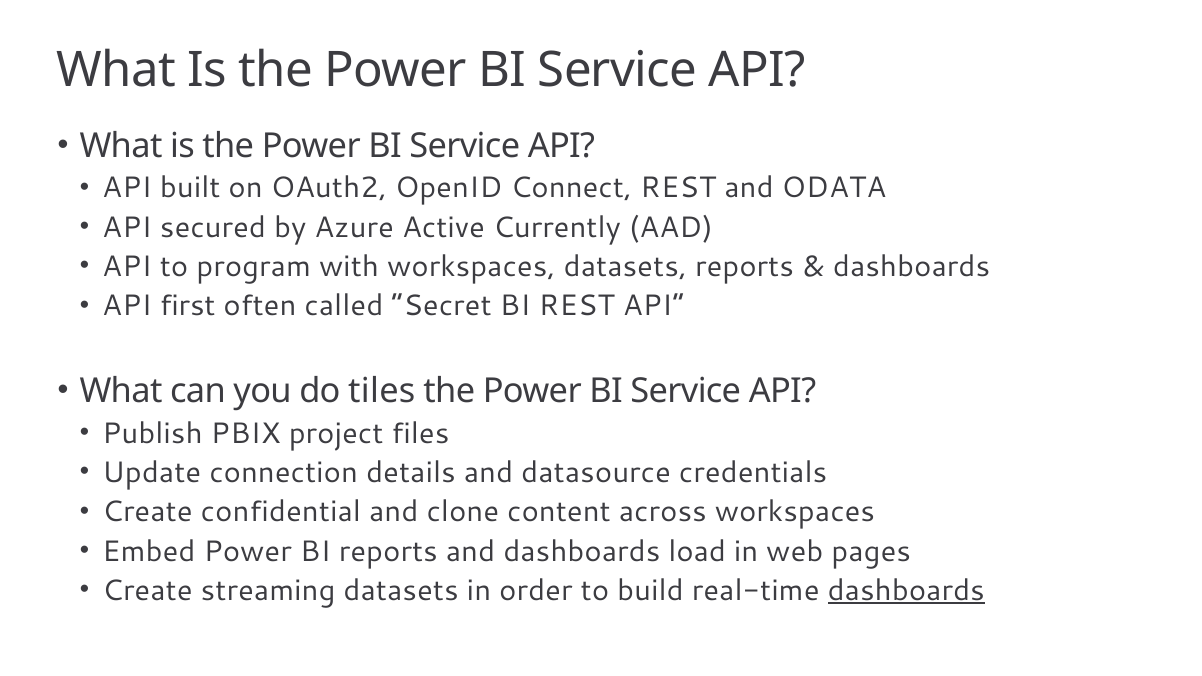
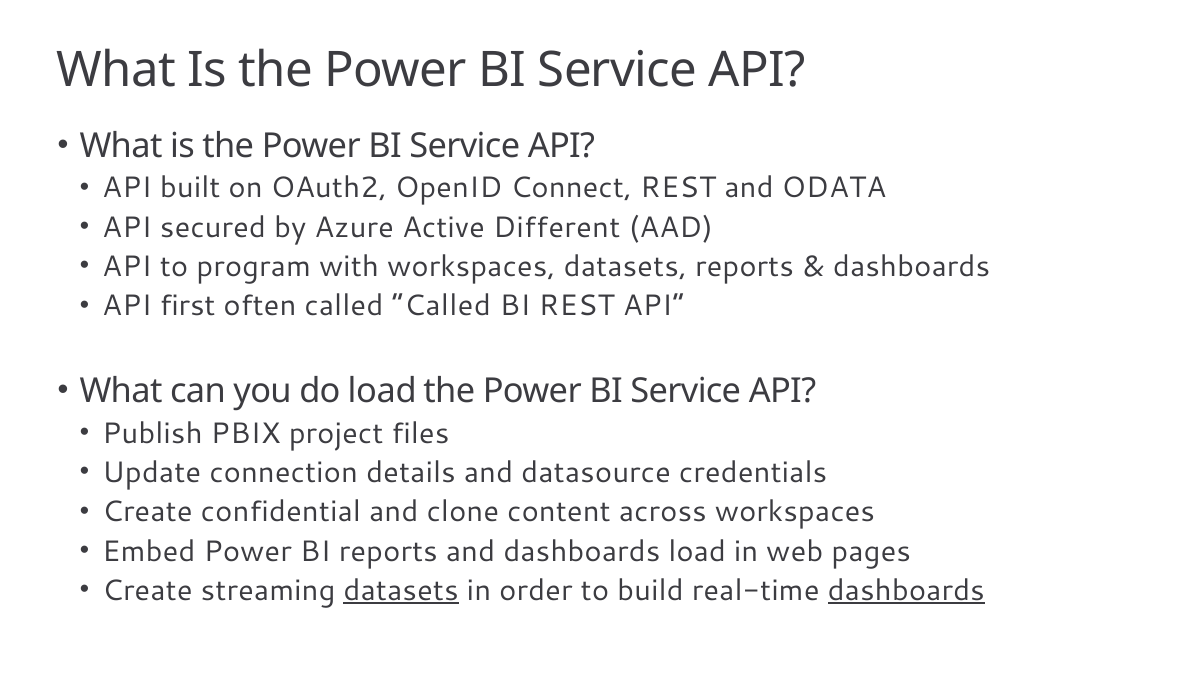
Currently: Currently -> Different
called Secret: Secret -> Called
do tiles: tiles -> load
datasets at (401, 591) underline: none -> present
